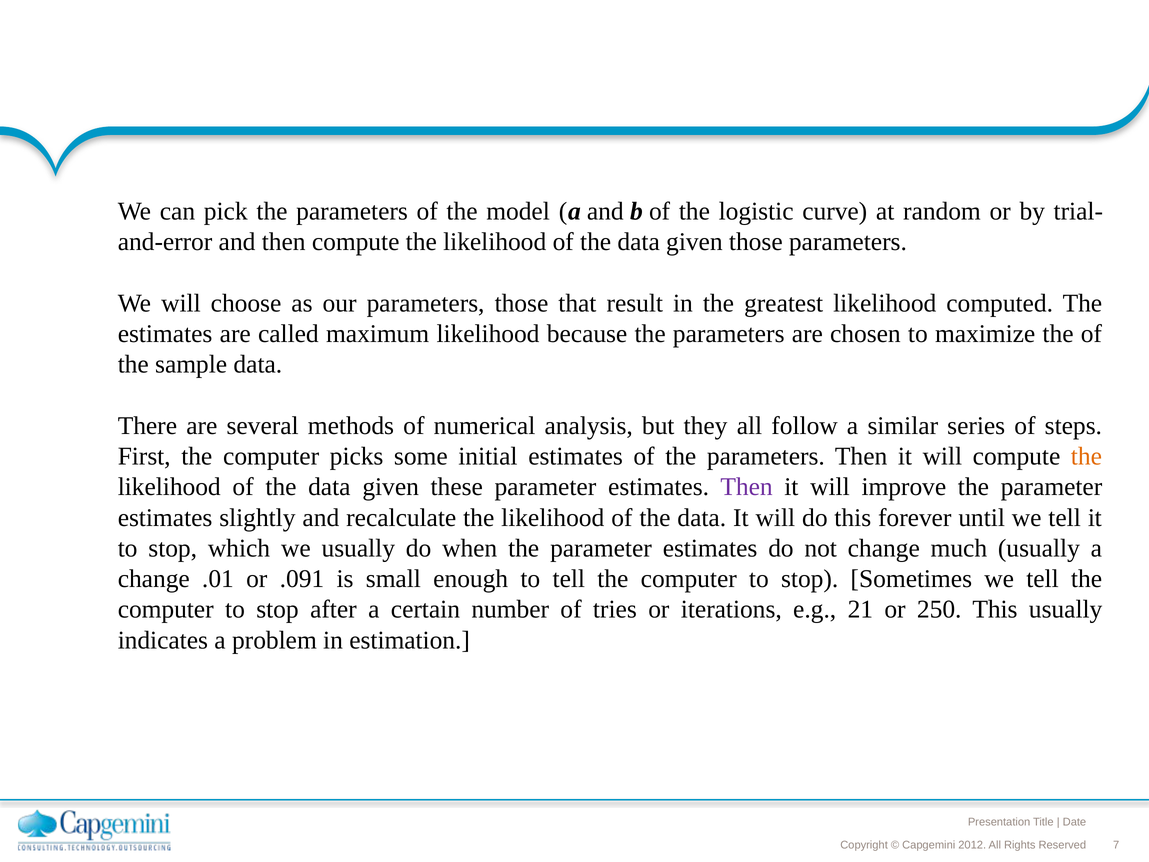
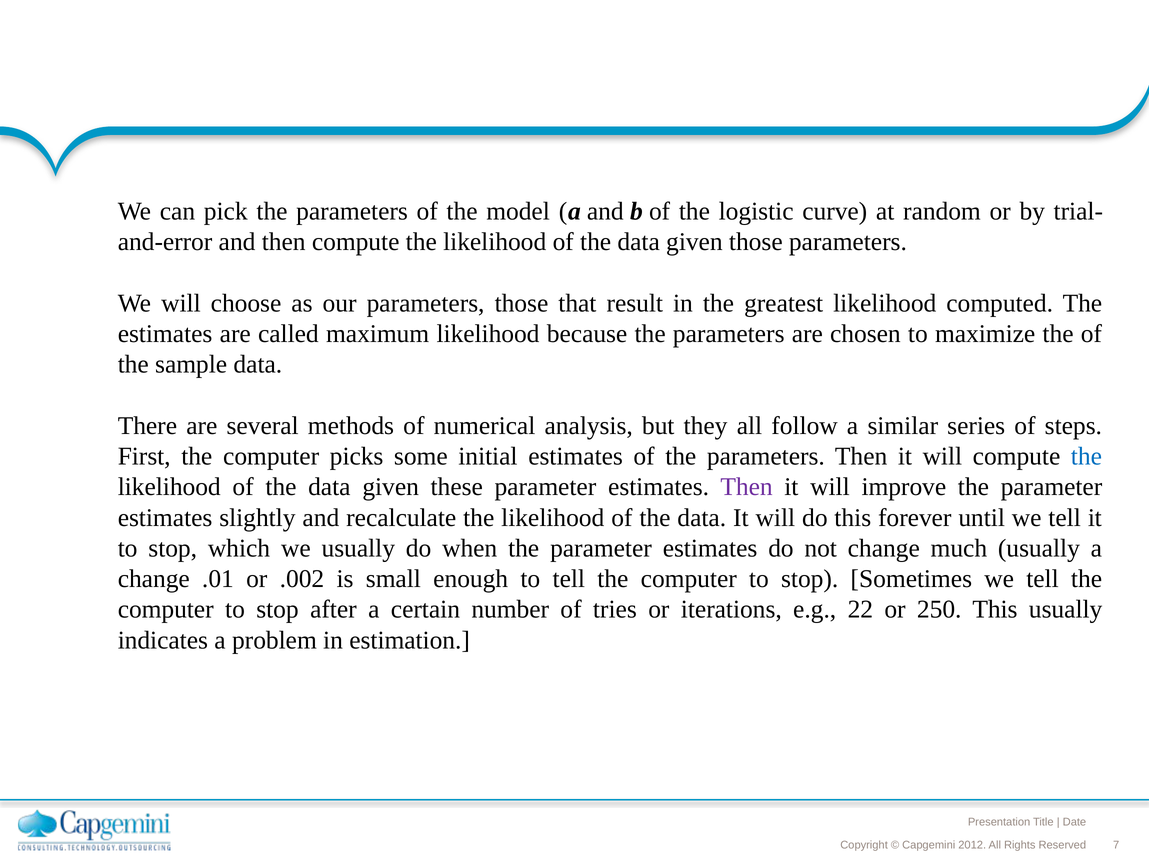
the at (1086, 456) colour: orange -> blue
.091: .091 -> .002
21: 21 -> 22
